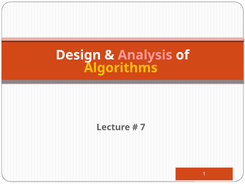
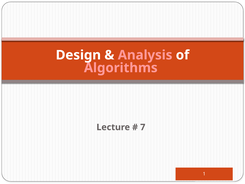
Algorithms colour: yellow -> pink
